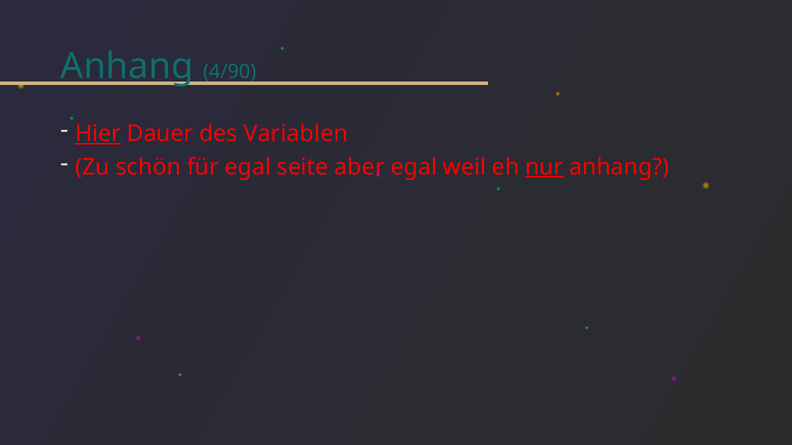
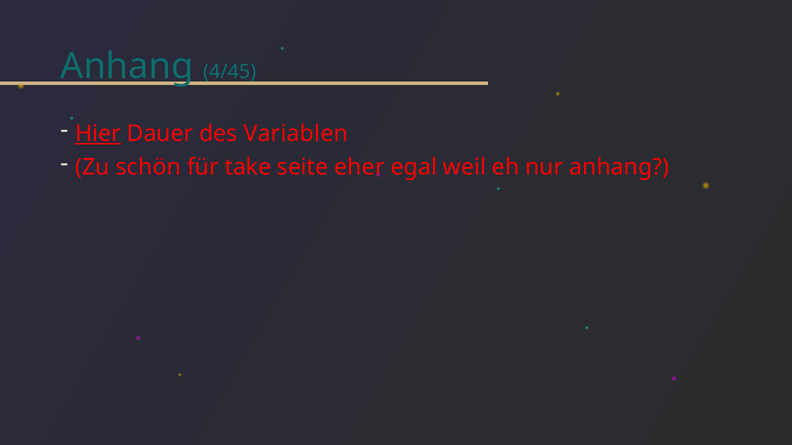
4/90: 4/90 -> 4/45
für egal: egal -> take
aber: aber -> eher
nur underline: present -> none
